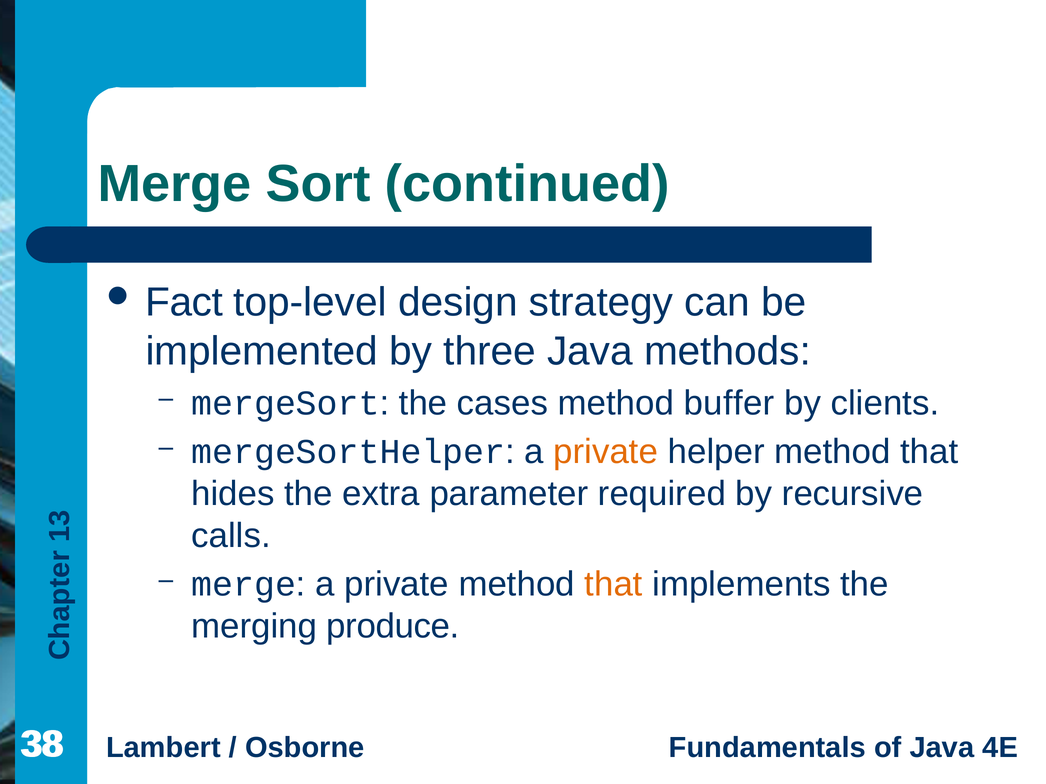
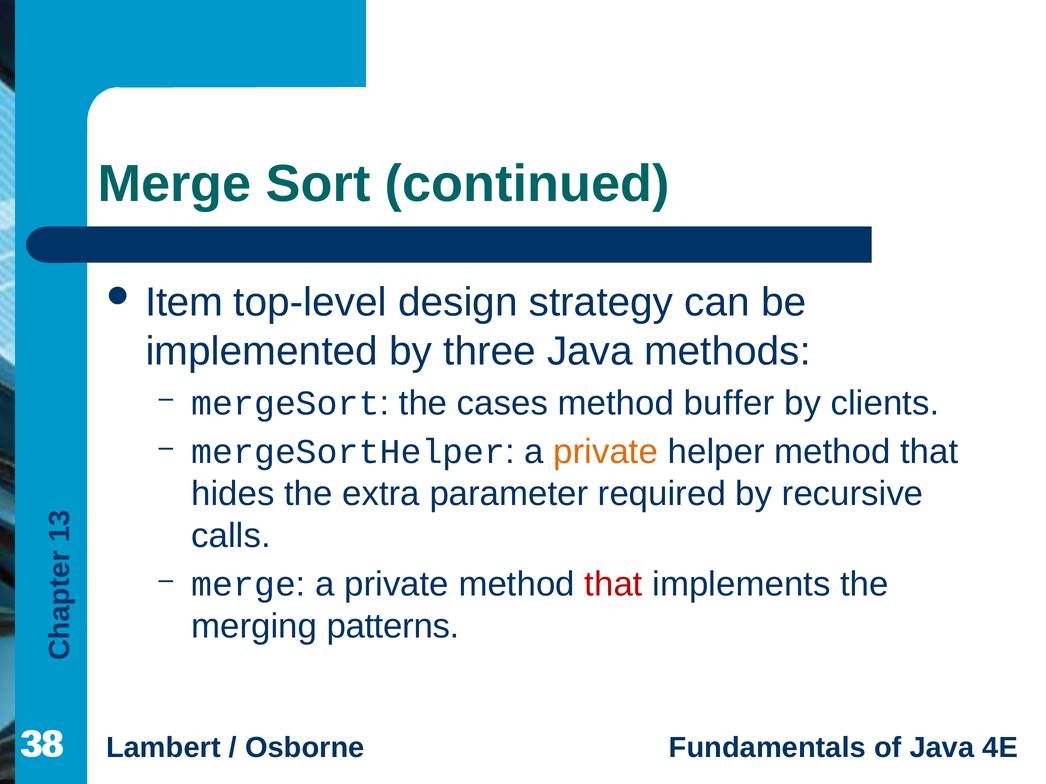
Fact: Fact -> Item
that at (614, 585) colour: orange -> red
produce: produce -> patterns
